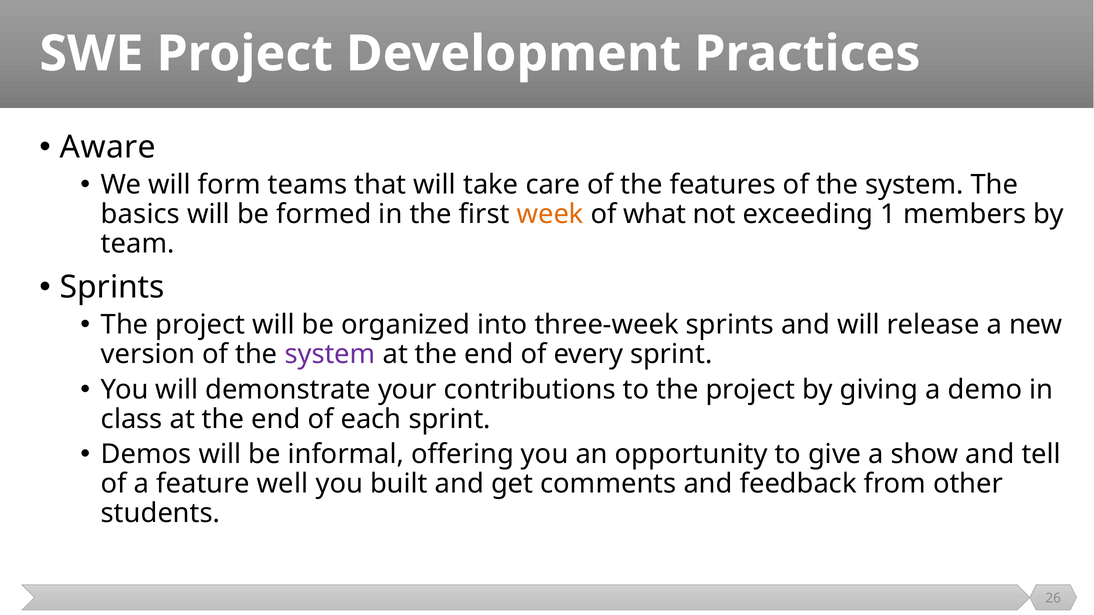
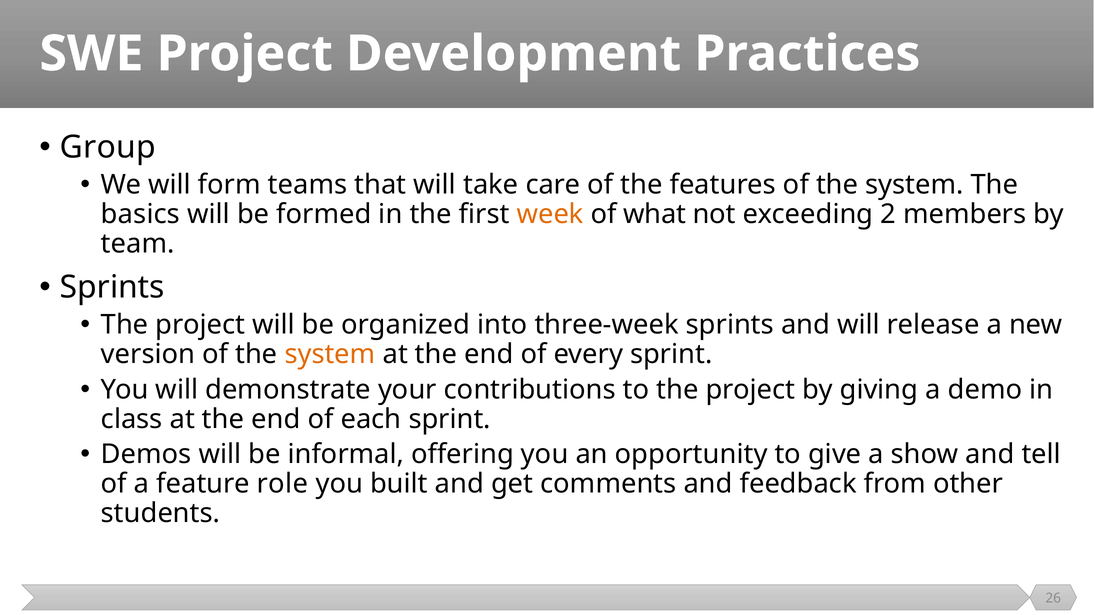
Aware: Aware -> Group
1: 1 -> 2
system at (330, 355) colour: purple -> orange
well: well -> role
